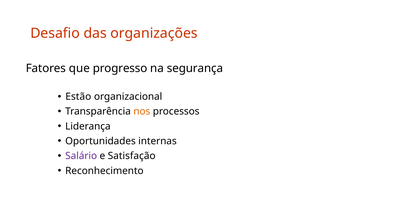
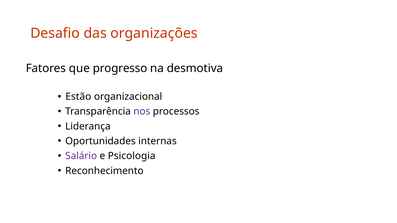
segurança: segurança -> desmotiva
nos colour: orange -> purple
Satisfação: Satisfação -> Psicologia
